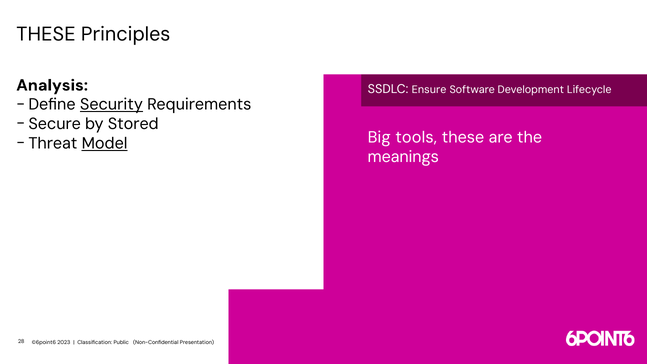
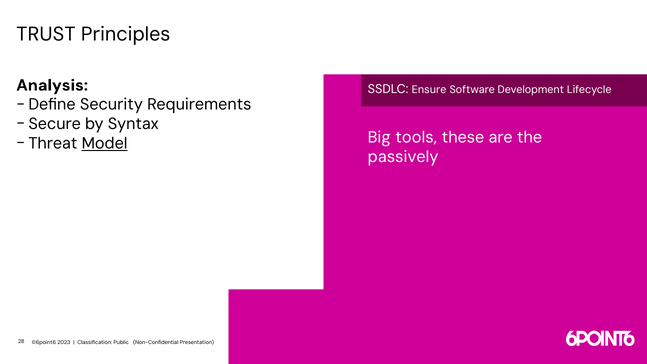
THESE at (46, 34): THESE -> TRUST
Security underline: present -> none
Stored: Stored -> Syntax
meanings: meanings -> passively
